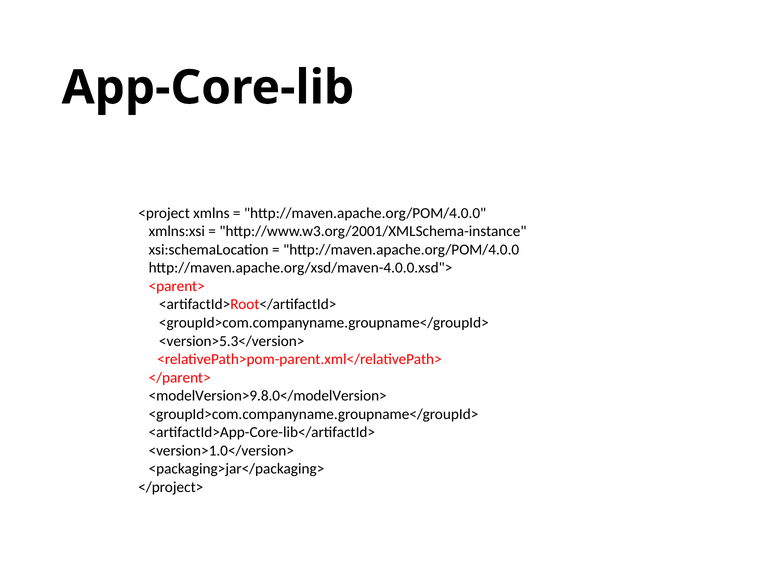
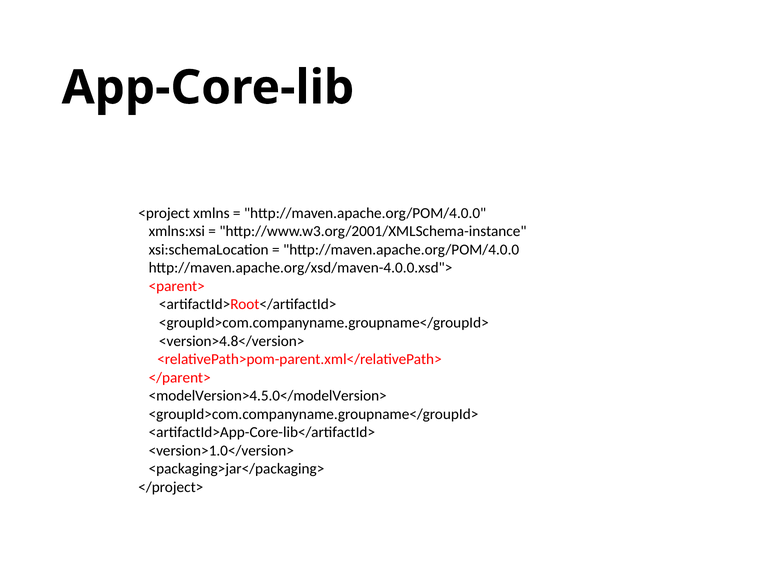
<version>5.3</version>: <version>5.3</version> -> <version>4.8</version>
<modelVersion>9.8.0</modelVersion>: <modelVersion>9.8.0</modelVersion> -> <modelVersion>4.5.0</modelVersion>
